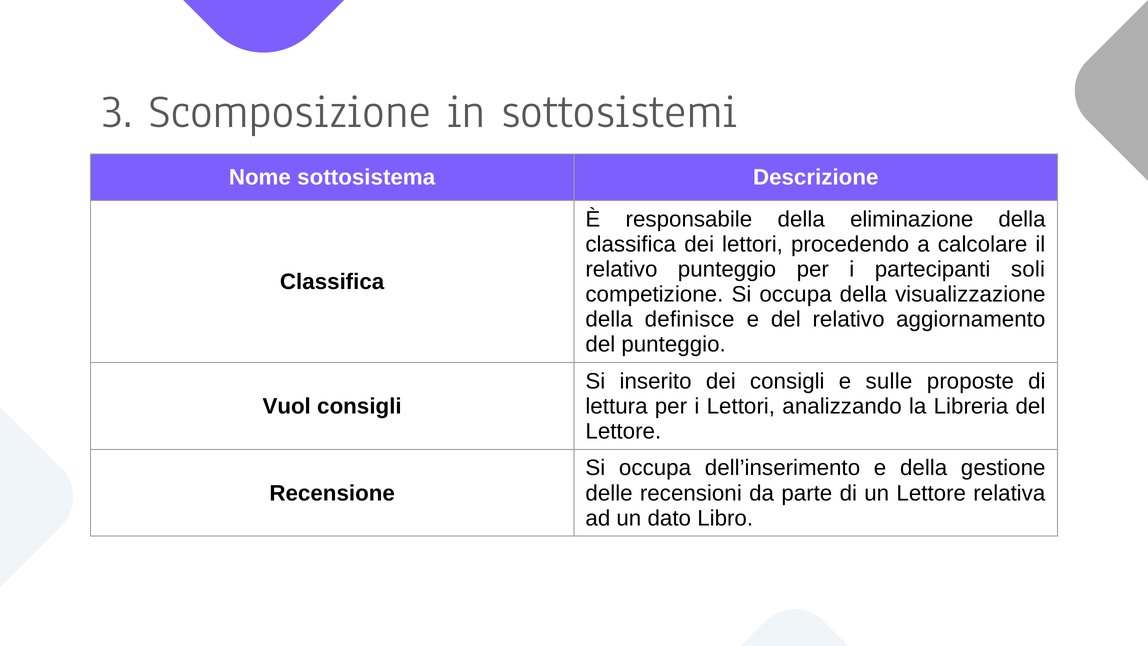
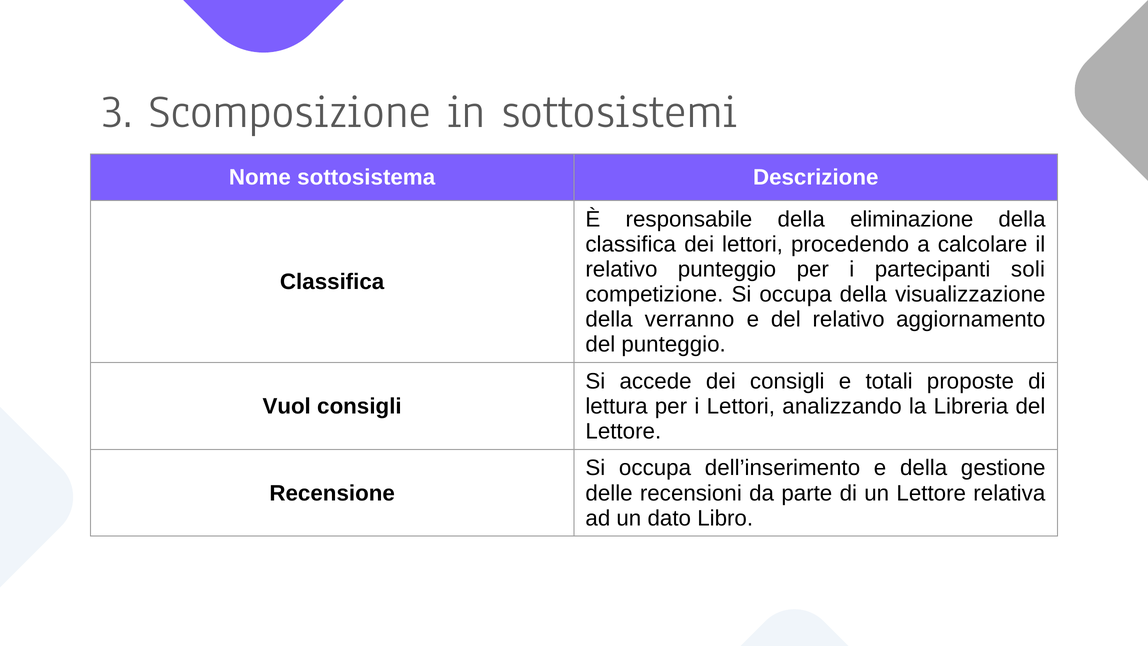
definisce: definisce -> verranno
inserito: inserito -> accede
sulle: sulle -> totali
